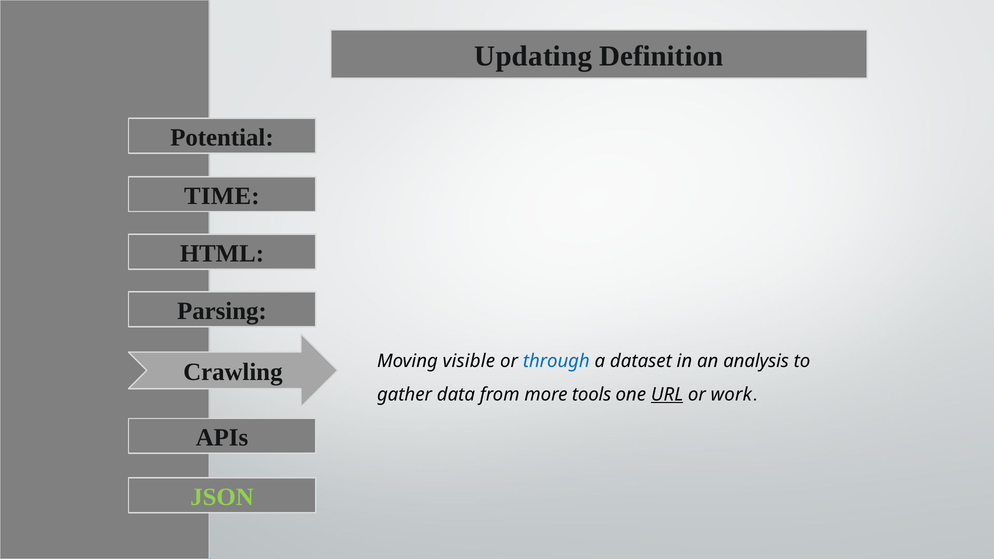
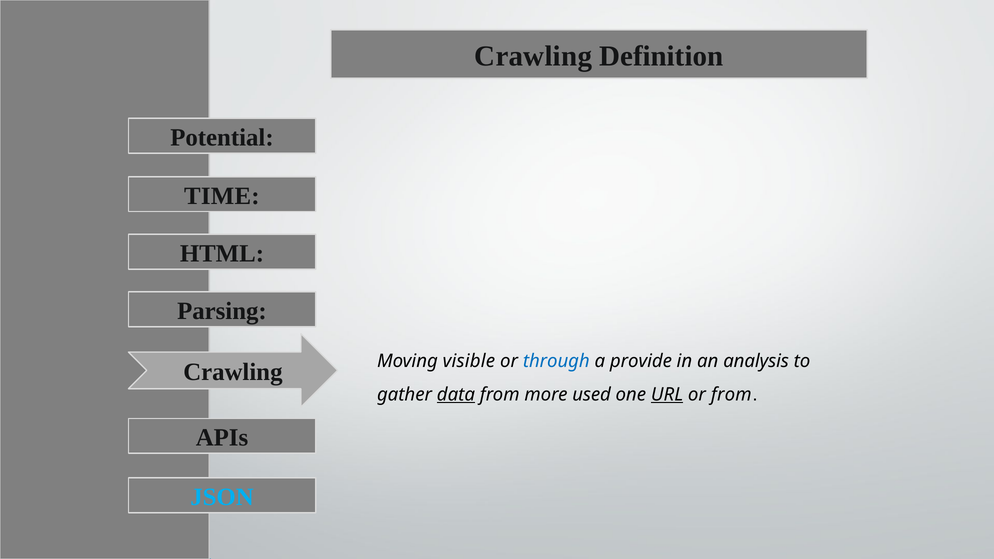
Updating at (533, 56): Updating -> Crawling
dataset: dataset -> provide
data underline: none -> present
tools: tools -> used
or work: work -> from
JSON colour: light green -> light blue
